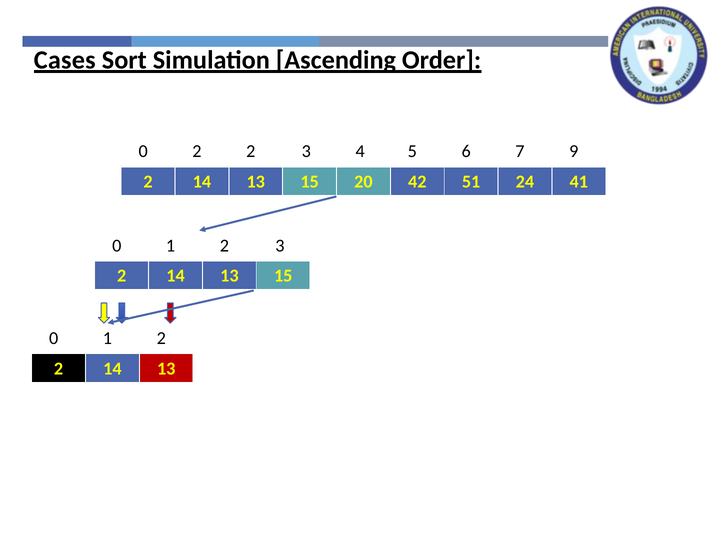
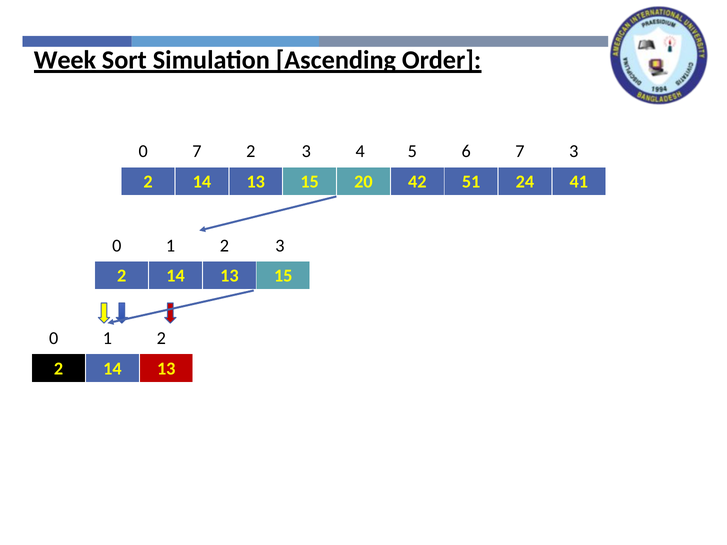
Cases: Cases -> Week
0 2: 2 -> 7
7 9: 9 -> 3
